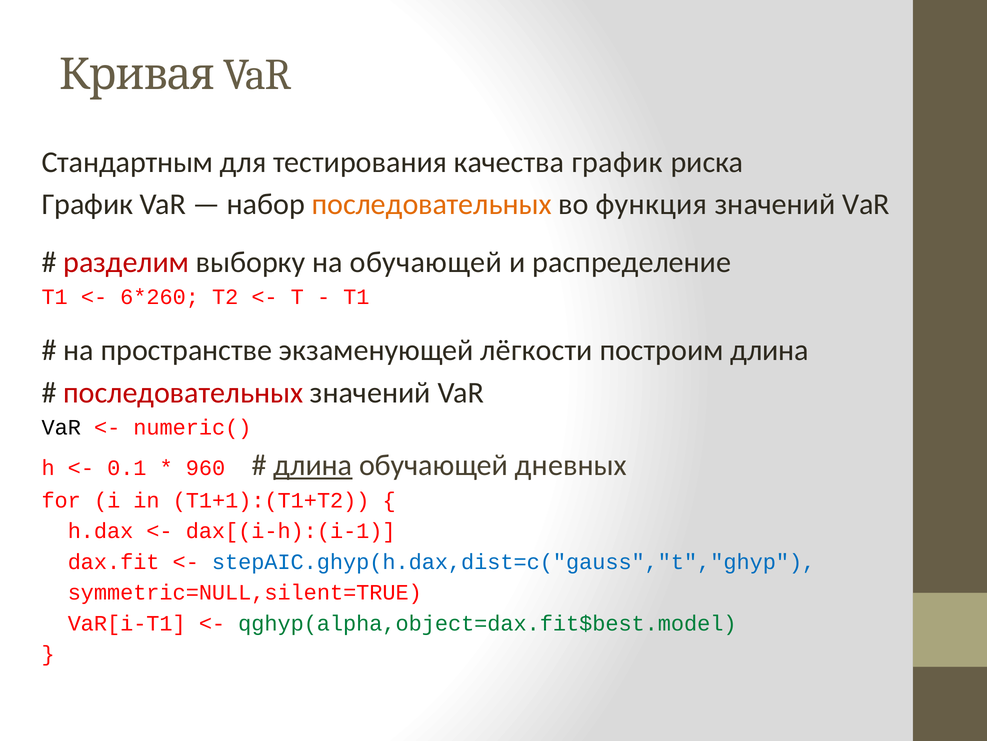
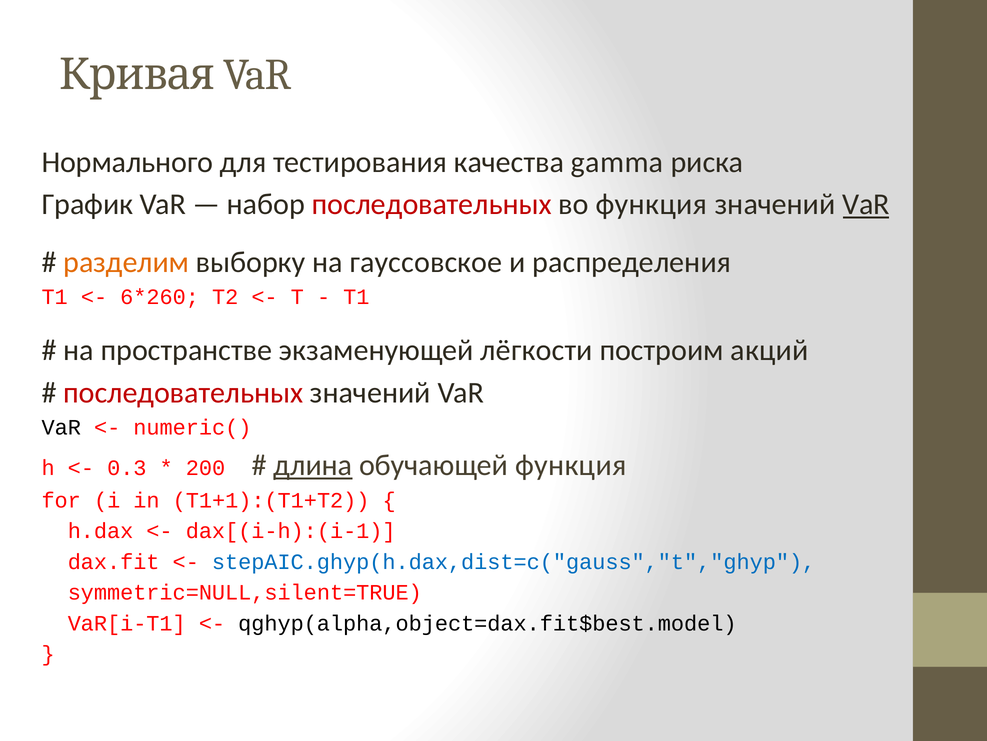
Стандартным: Стандартным -> Нормального
качества график: график -> gamma
последовательных at (432, 204) colour: orange -> red
VaR at (866, 204) underline: none -> present
разделим colour: red -> orange
на обучающей: обучающей -> гауссовское
распределение: распределение -> распределения
построим длина: длина -> акций
0.1: 0.1 -> 0.3
960: 960 -> 200
обучающей дневных: дневных -> функция
qghyp(alpha,object=dax.fit$best.model colour: green -> black
